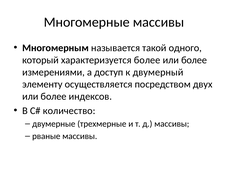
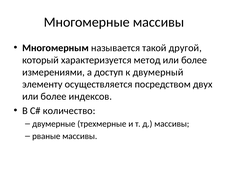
одного: одного -> другой
характеризуется более: более -> метод
